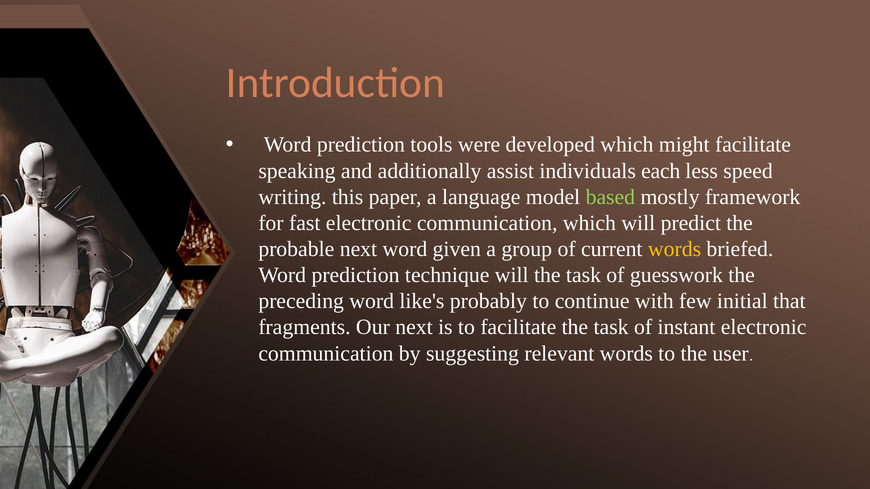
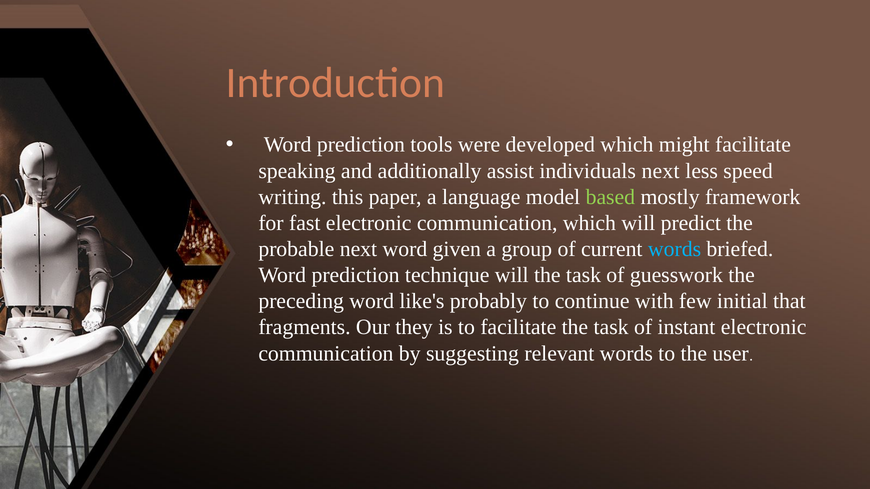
individuals each: each -> next
words at (675, 249) colour: yellow -> light blue
Our next: next -> they
